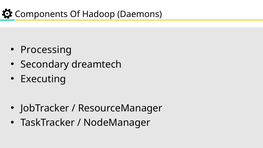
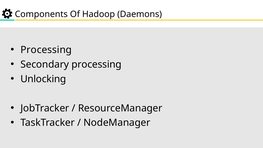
Secondary dreamtech: dreamtech -> processing
Executing: Executing -> Unlocking
